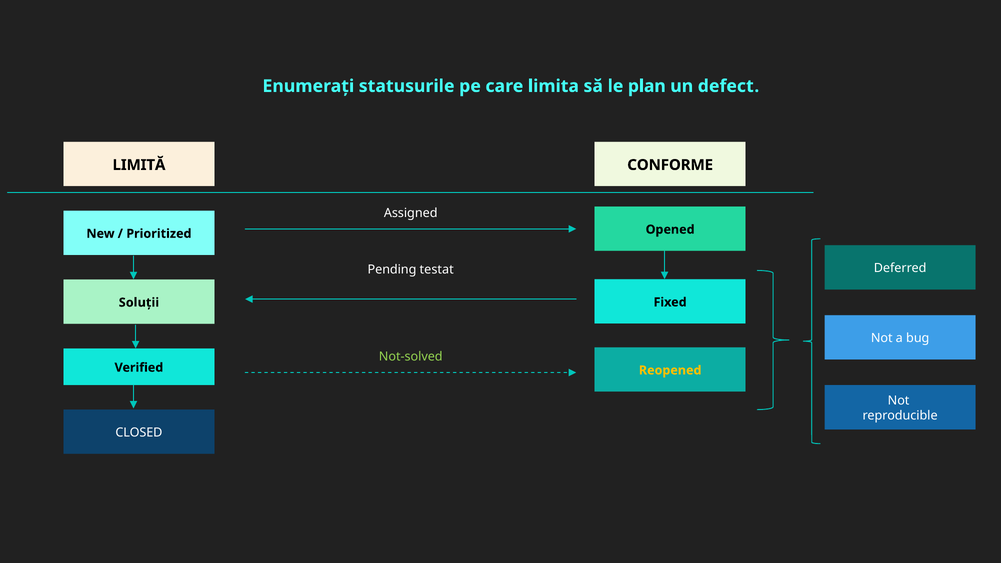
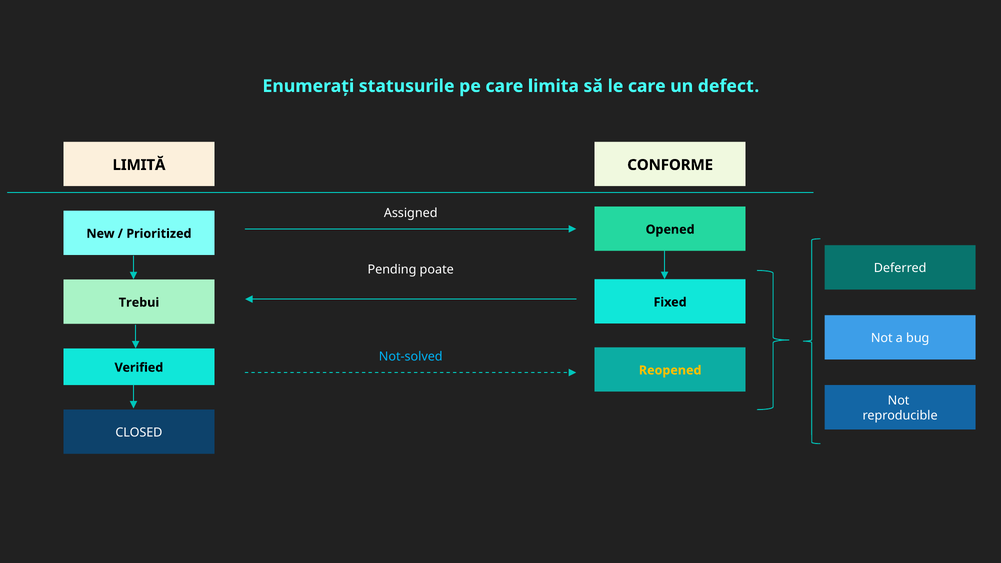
le plan: plan -> care
testat: testat -> poate
Soluții: Soluții -> Trebui
Not-solved colour: light green -> light blue
